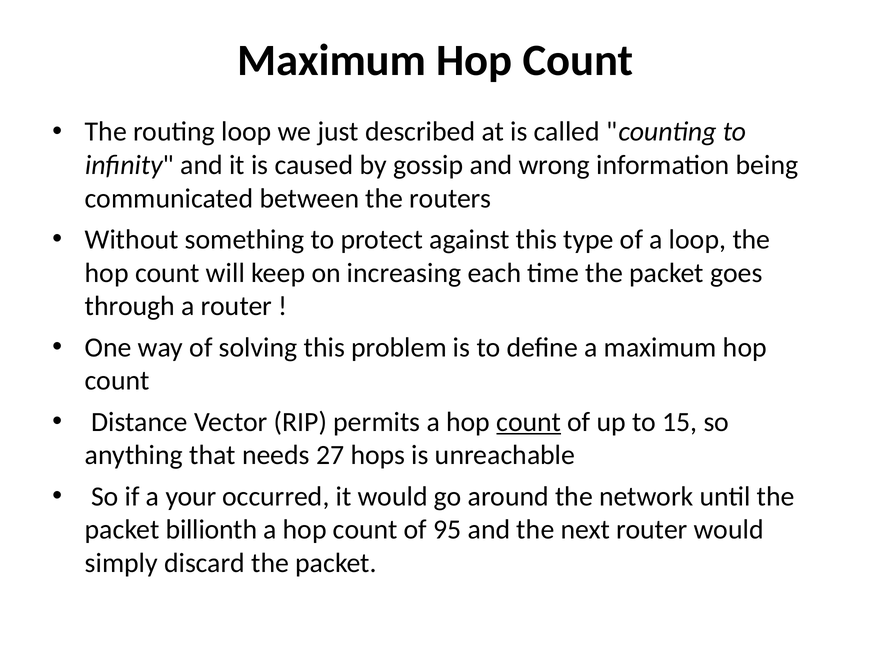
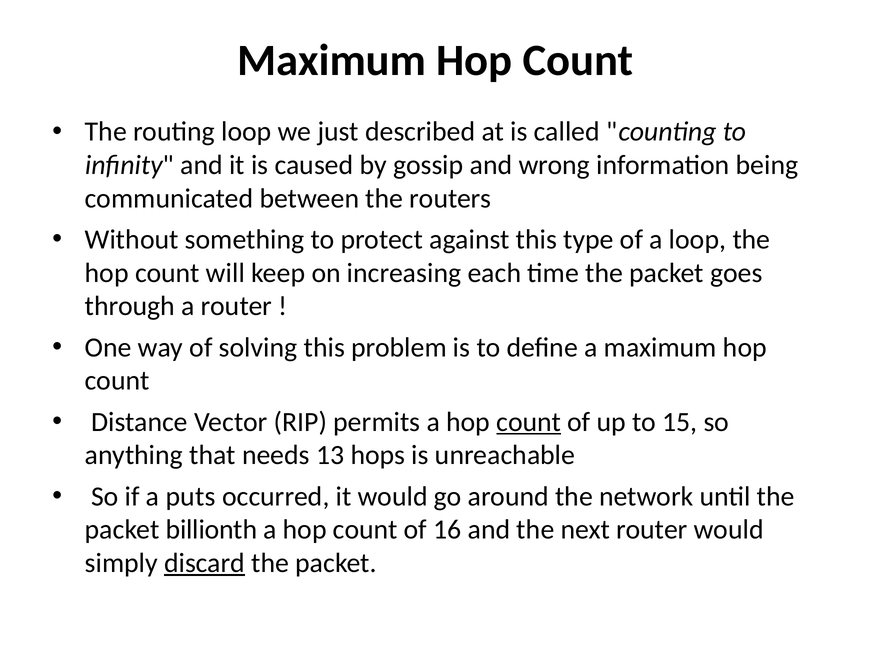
27: 27 -> 13
your: your -> puts
95: 95 -> 16
discard underline: none -> present
